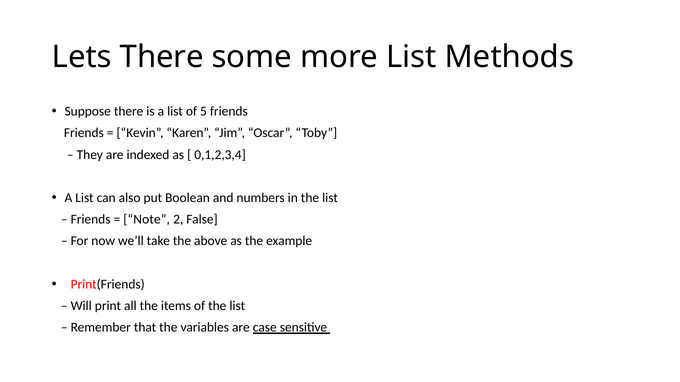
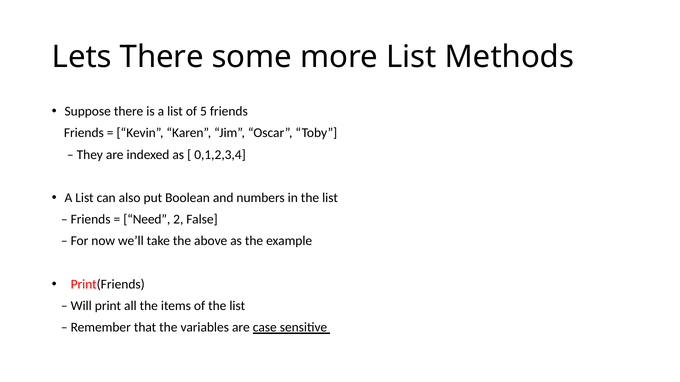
Note: Note -> Need
